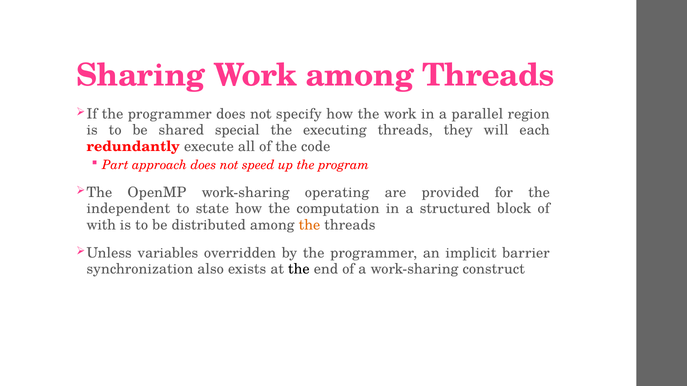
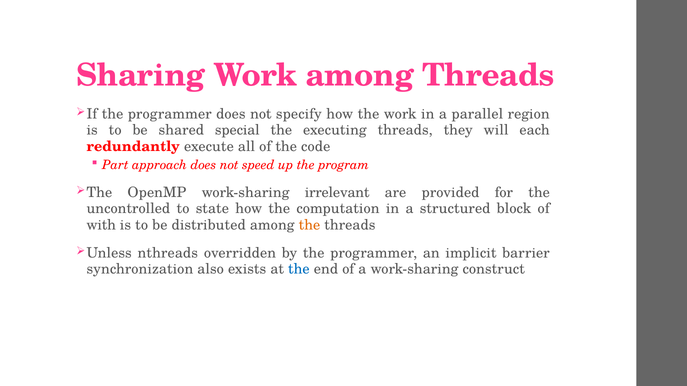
operating: operating -> irrelevant
independent: independent -> uncontrolled
variables: variables -> nthreads
the at (299, 269) colour: black -> blue
